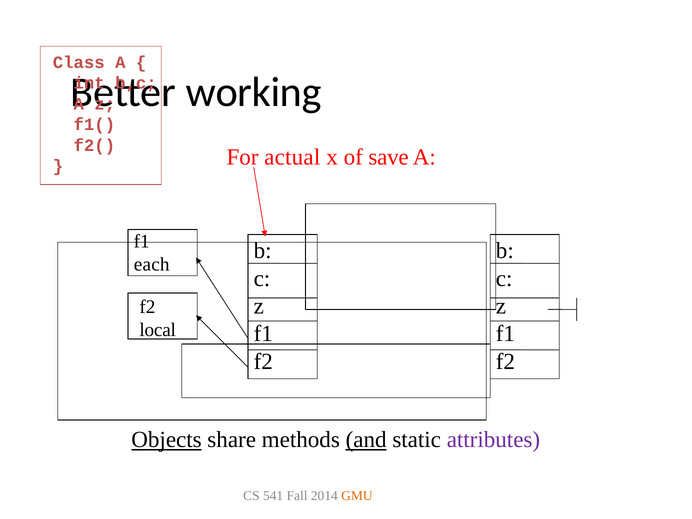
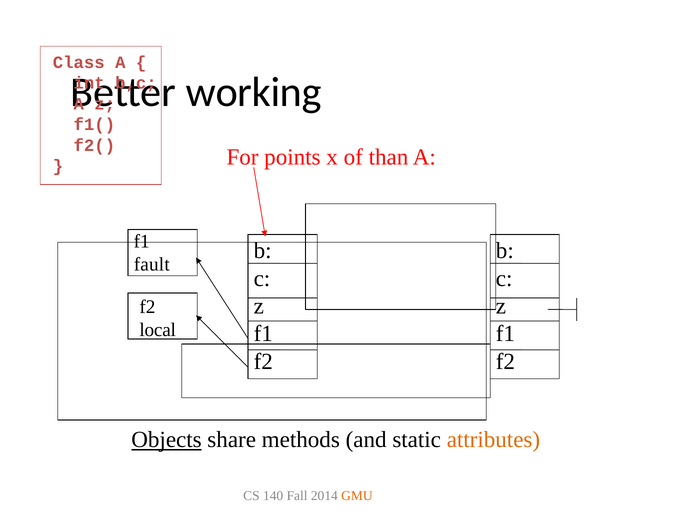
actual: actual -> points
save: save -> than
each: each -> fault
and underline: present -> none
attributes colour: purple -> orange
541: 541 -> 140
